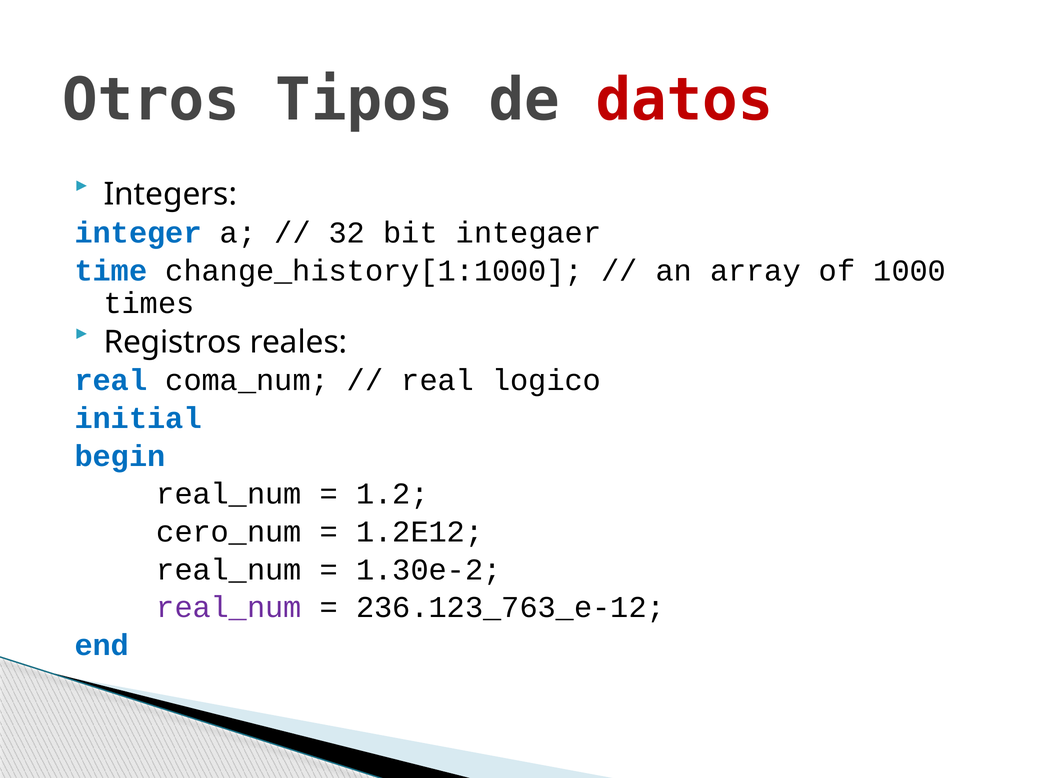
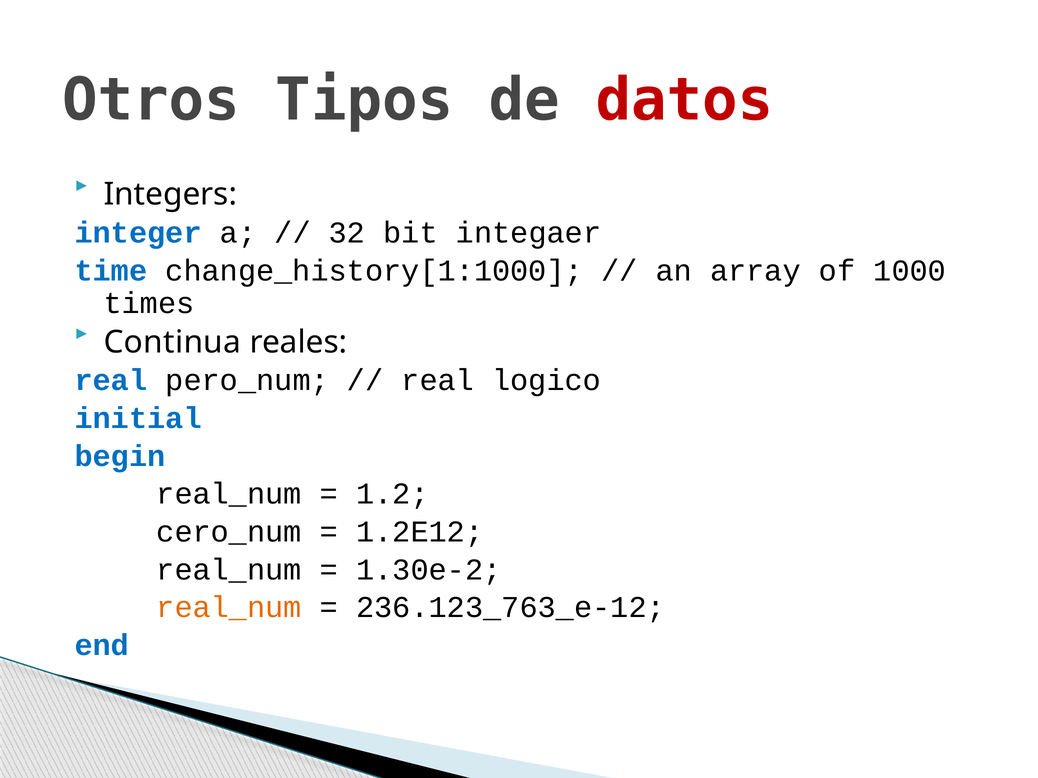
Registros: Registros -> Continua
coma_num: coma_num -> pero_num
real_num at (229, 608) colour: purple -> orange
